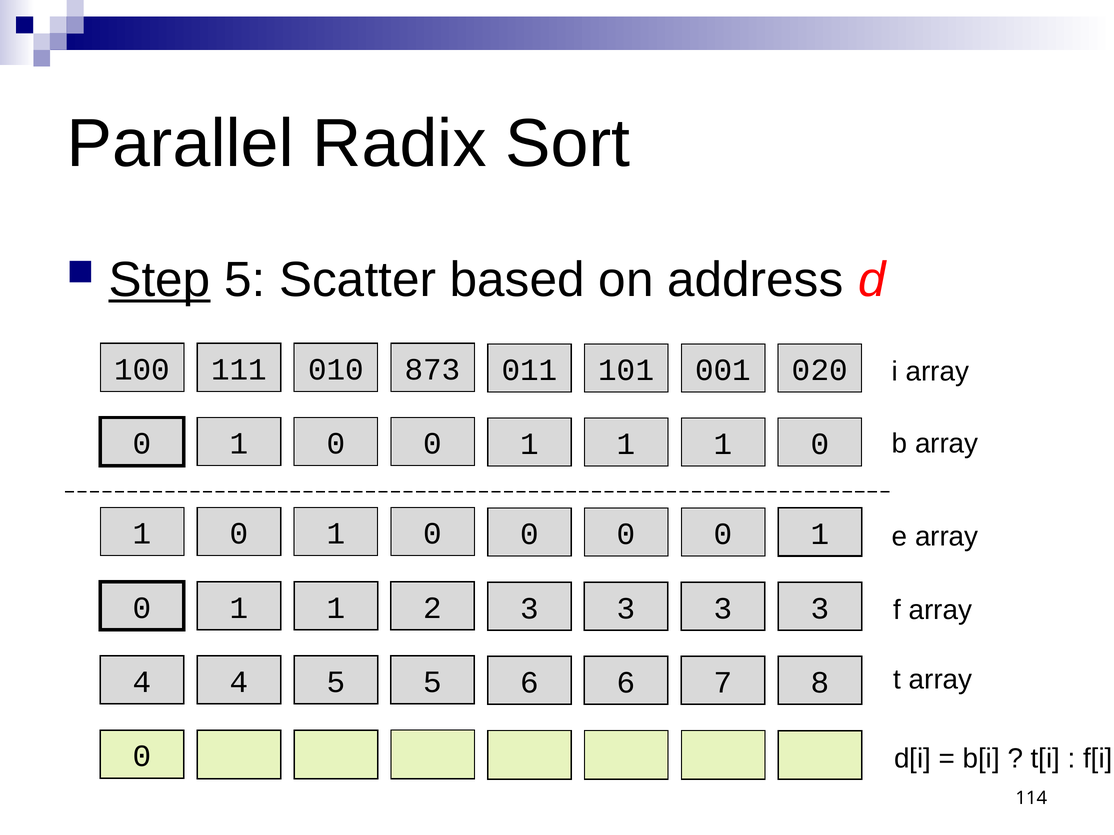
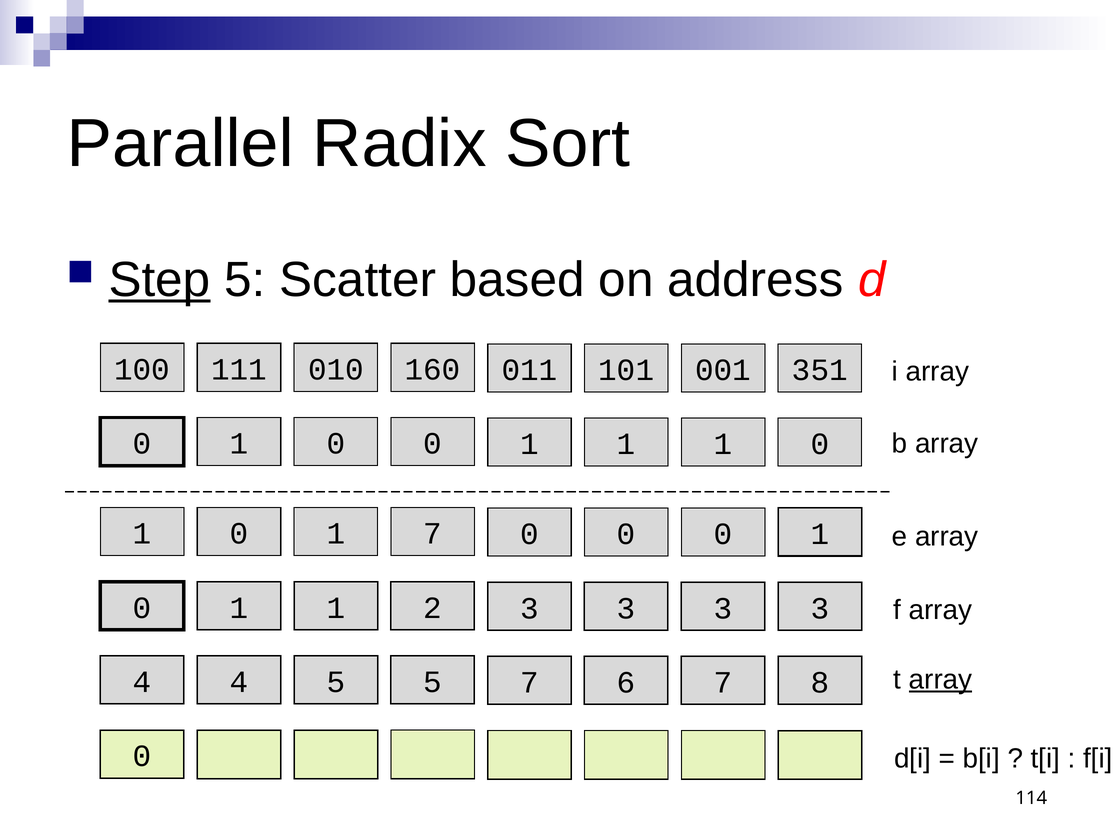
873: 873 -> 160
020: 020 -> 351
1 0 1 0: 0 -> 7
5 6: 6 -> 7
array at (940, 680) underline: none -> present
